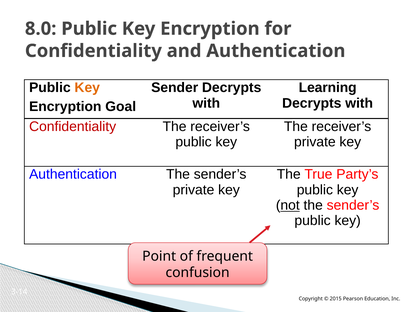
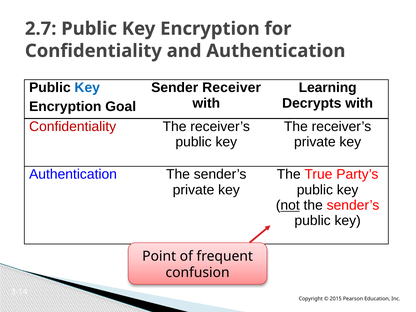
8.0: 8.0 -> 2.7
Key at (87, 88) colour: orange -> blue
Sender Decrypts: Decrypts -> Receiver
